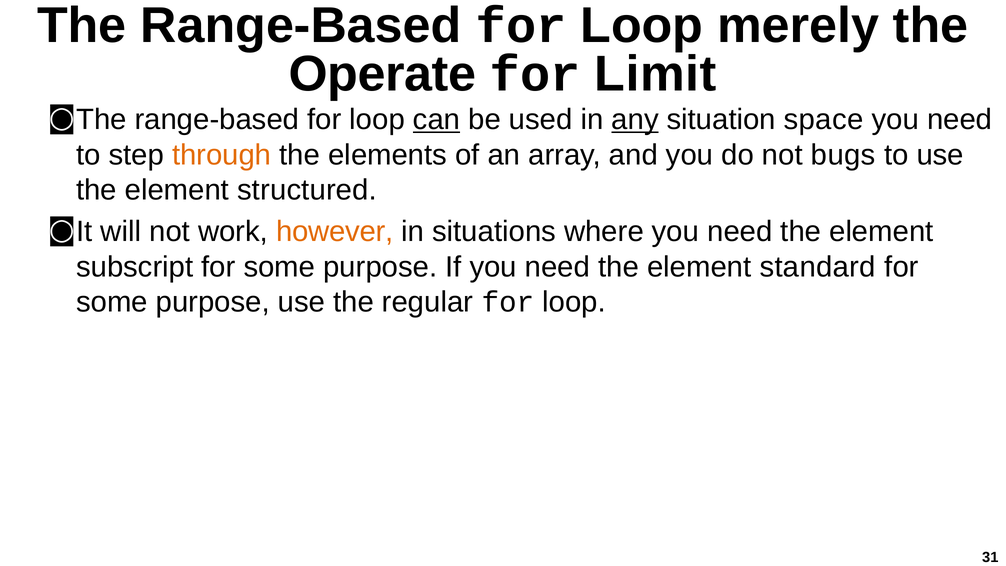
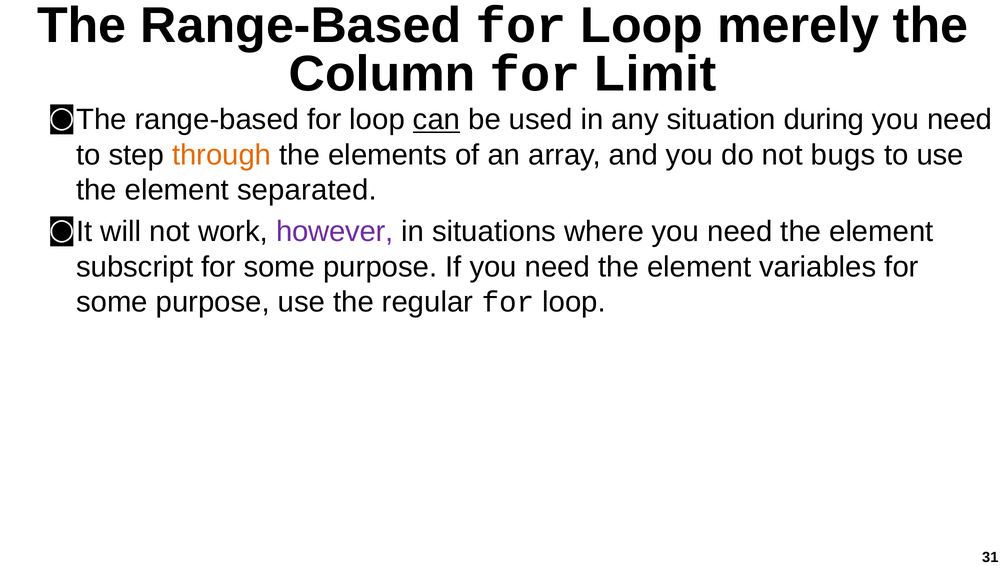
Operate: Operate -> Column
any underline: present -> none
space: space -> during
structured: structured -> separated
however colour: orange -> purple
standard: standard -> variables
